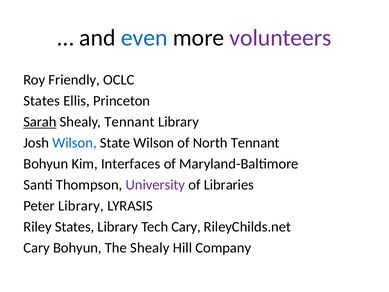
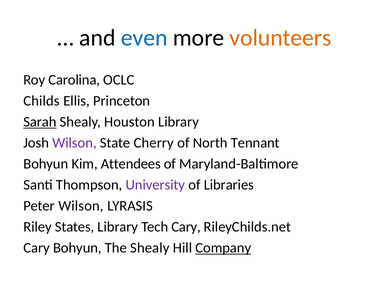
volunteers colour: purple -> orange
Friendly: Friendly -> Carolina
States at (42, 101): States -> Childs
Shealy Tennant: Tennant -> Houston
Wilson at (74, 143) colour: blue -> purple
State Wilson: Wilson -> Cherry
Interfaces: Interfaces -> Attendees
Peter Library: Library -> Wilson
Company underline: none -> present
